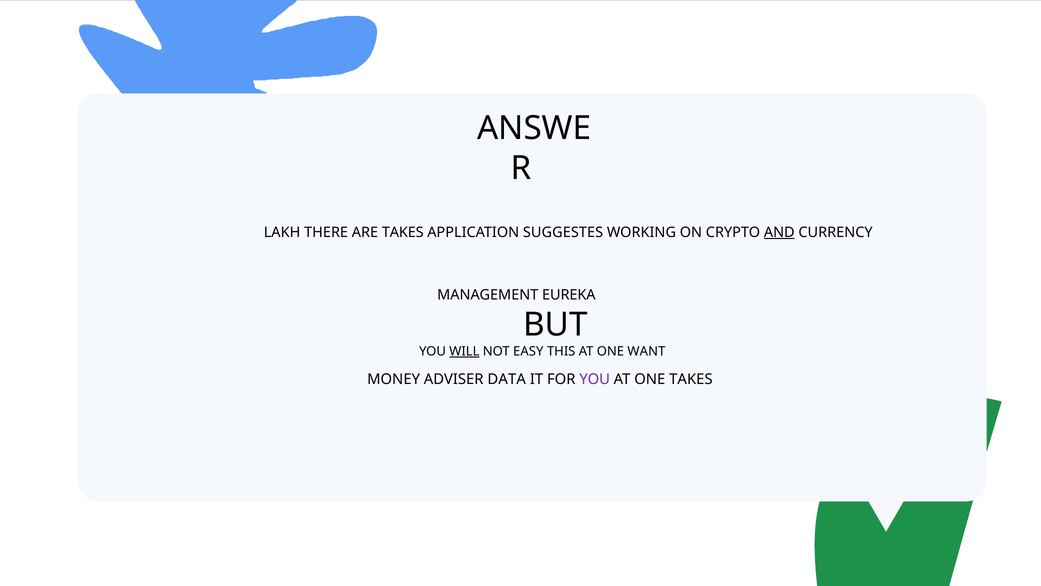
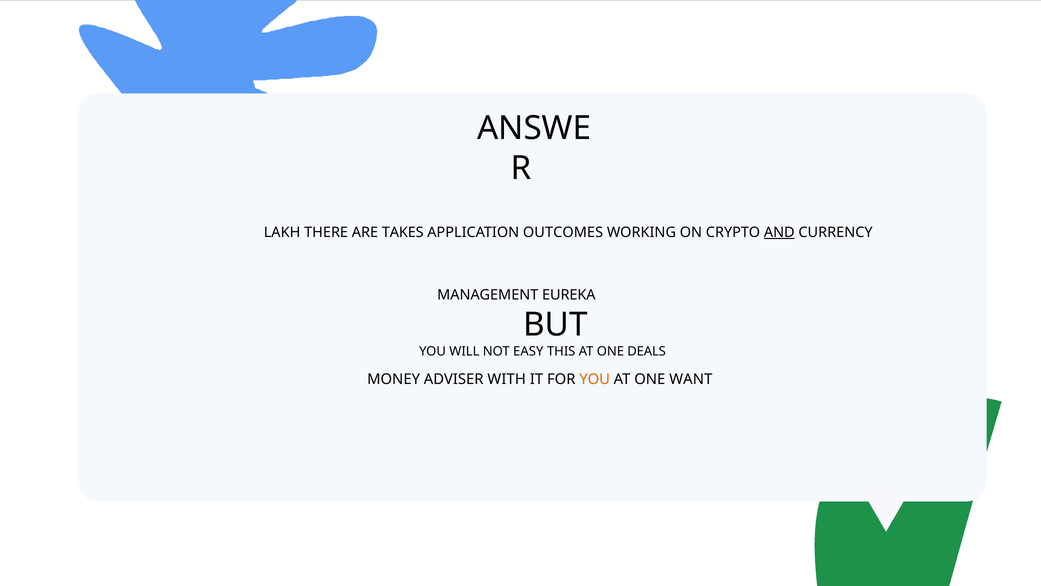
SUGGESTES: SUGGESTES -> OUTCOMES
WILL underline: present -> none
WANT: WANT -> DEALS
DATA: DATA -> WITH
YOU at (595, 379) colour: purple -> orange
ONE TAKES: TAKES -> WANT
